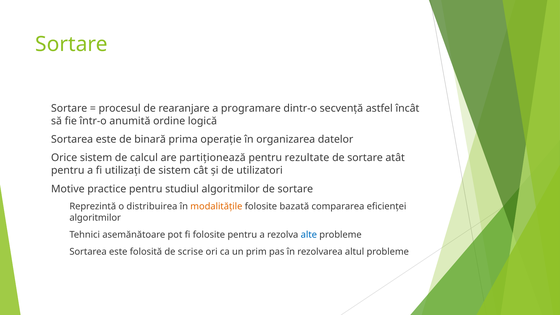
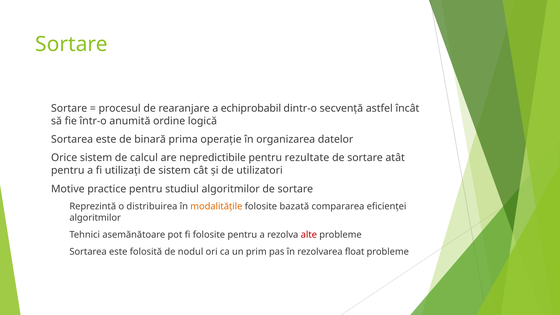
programare: programare -> echiprobabil
partiționează: partiționează -> nepredictibile
alte colour: blue -> red
scrise: scrise -> nodul
altul: altul -> float
